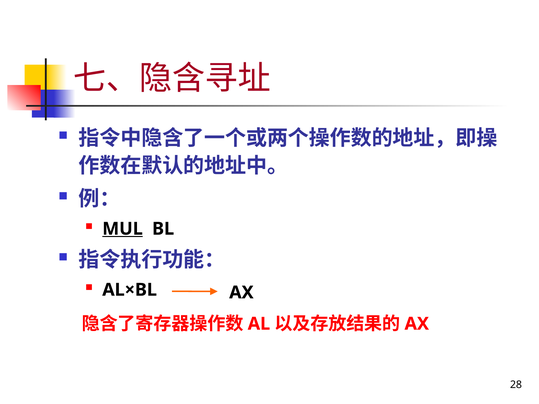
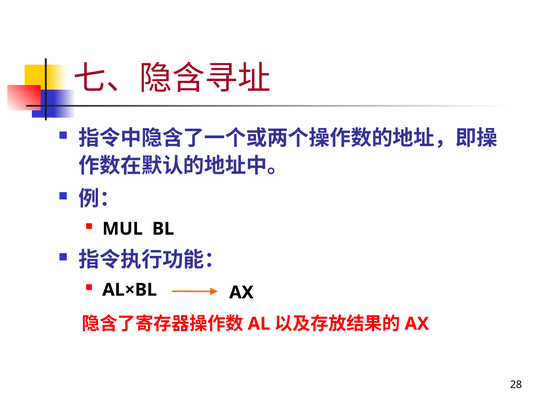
MUL underline: present -> none
